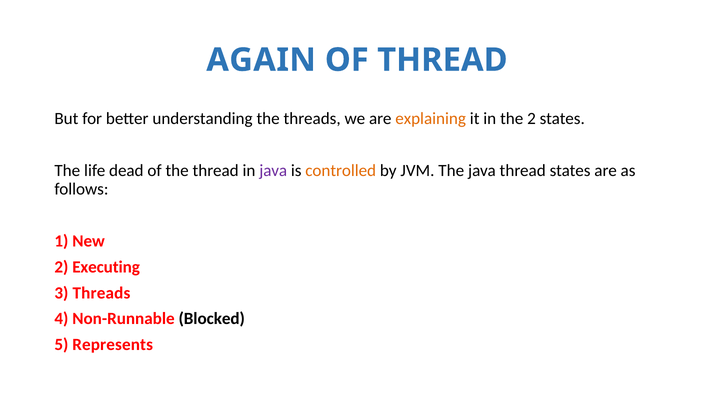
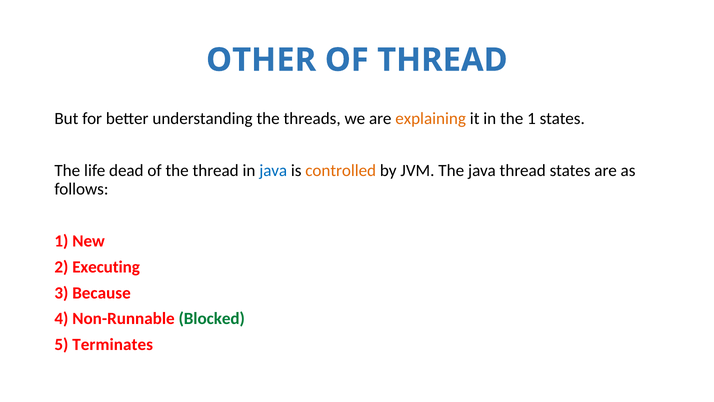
AGAIN: AGAIN -> OTHER
the 2: 2 -> 1
java at (273, 171) colour: purple -> blue
3 Threads: Threads -> Because
Blocked colour: black -> green
Represents: Represents -> Terminates
